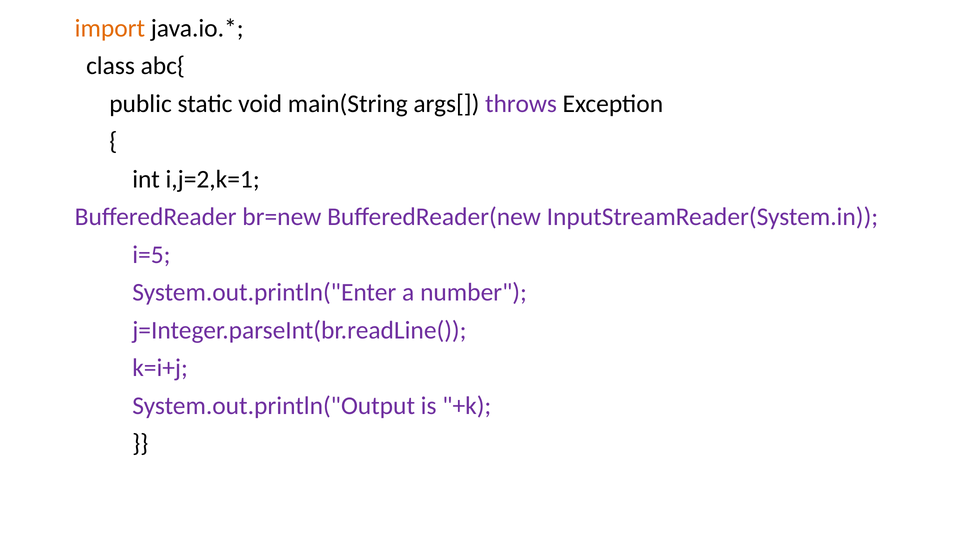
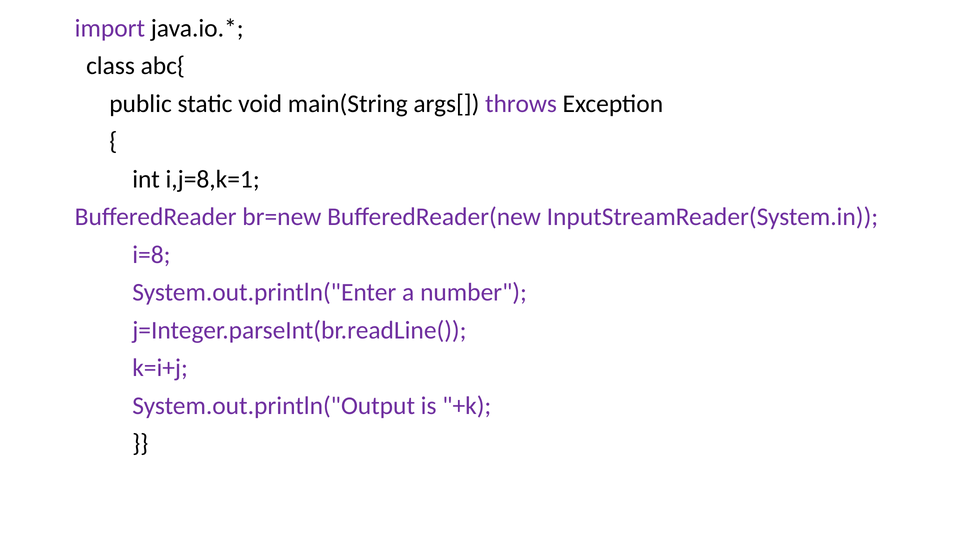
import colour: orange -> purple
i,j=2,k=1: i,j=2,k=1 -> i,j=8,k=1
i=5: i=5 -> i=8
